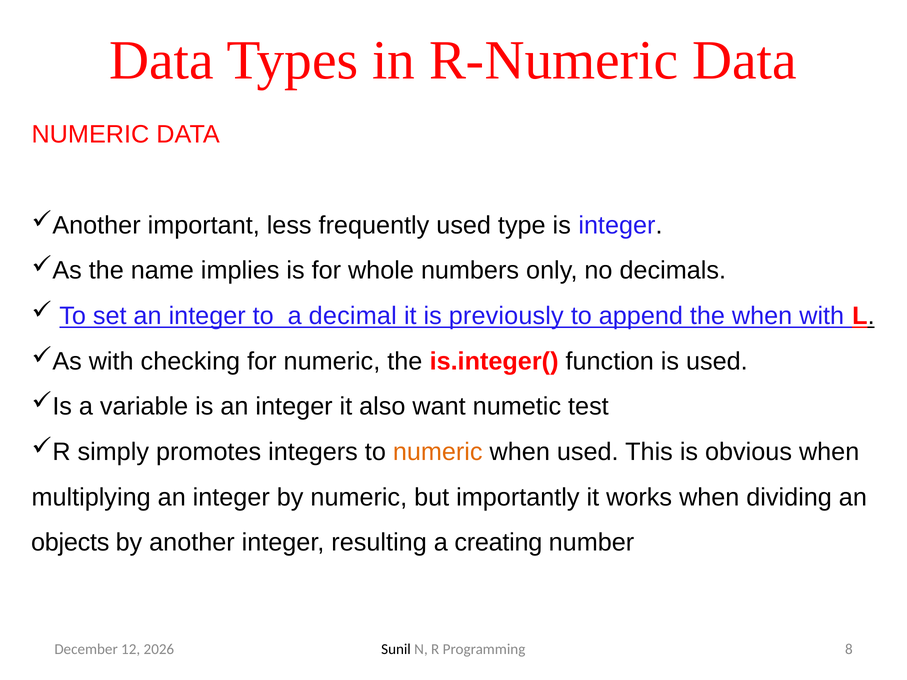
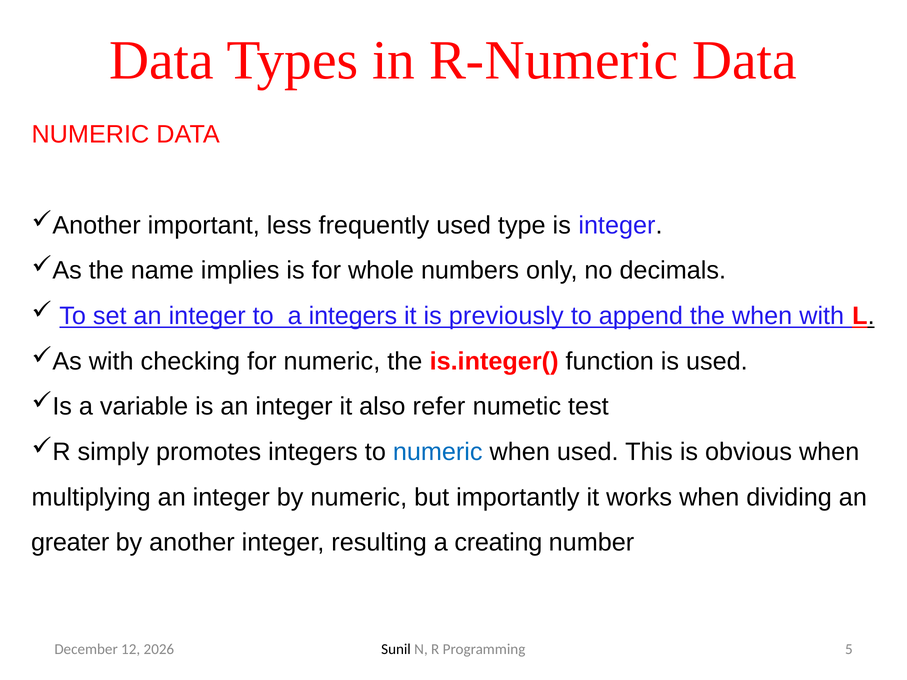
a decimal: decimal -> integers
want: want -> refer
numeric at (438, 452) colour: orange -> blue
objects: objects -> greater
8: 8 -> 5
